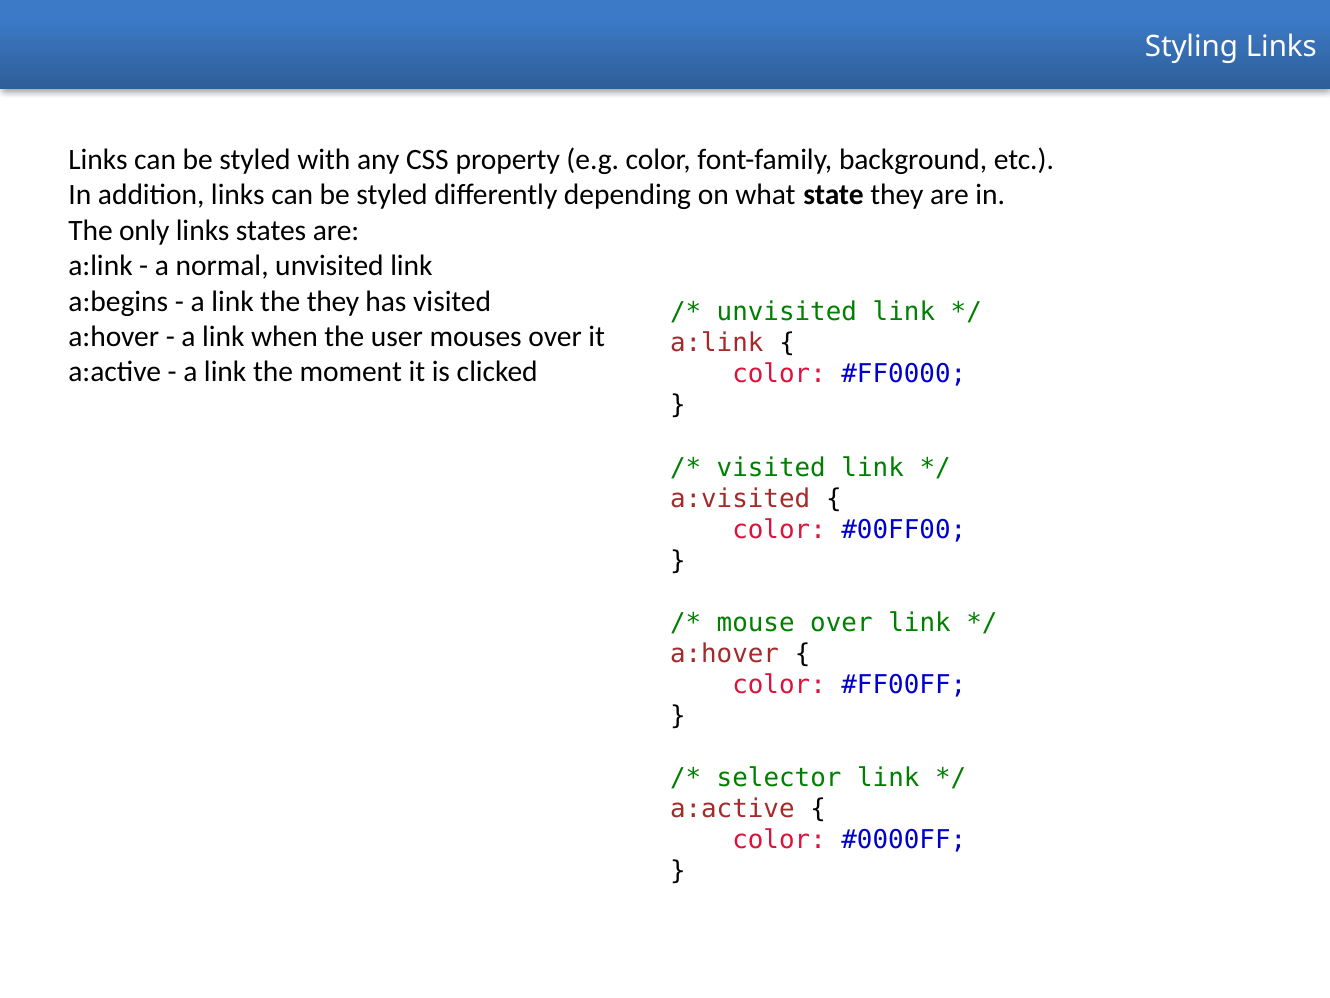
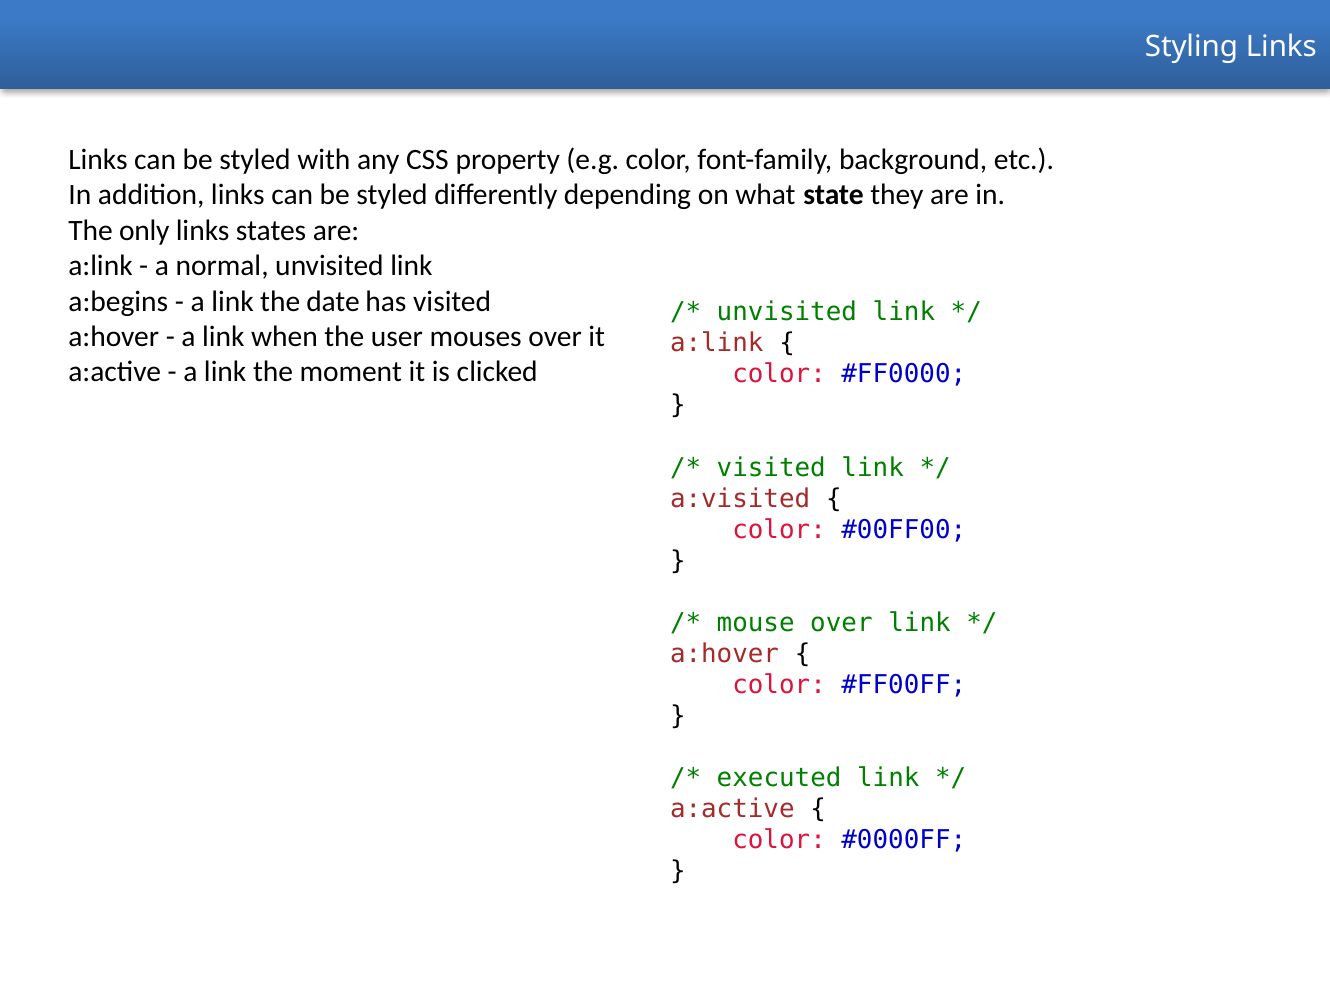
the they: they -> date
selector: selector -> executed
